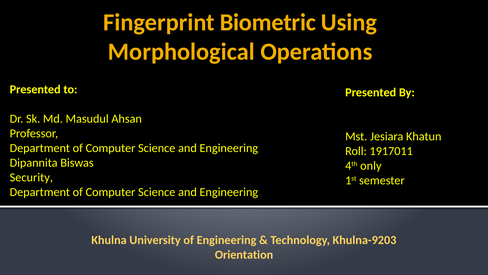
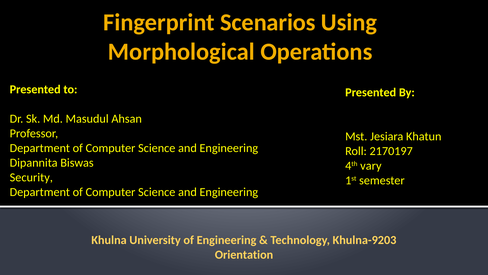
Biometric: Biometric -> Scenarios
1917011: 1917011 -> 2170197
only: only -> vary
